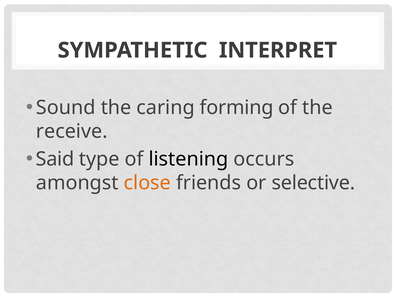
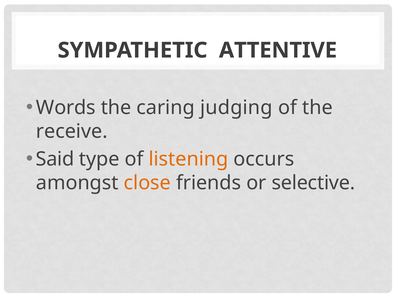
INTERPRET: INTERPRET -> ATTENTIVE
Sound: Sound -> Words
forming: forming -> judging
listening colour: black -> orange
